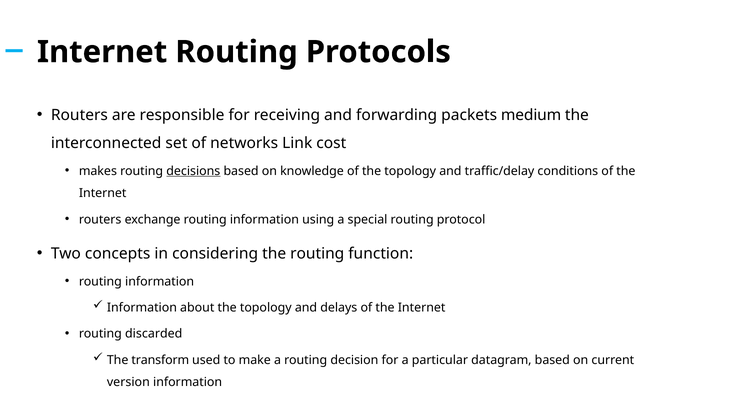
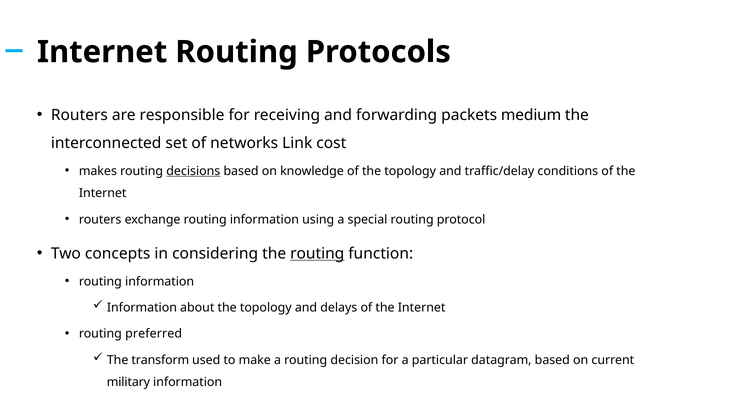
routing at (317, 254) underline: none -> present
discarded: discarded -> preferred
version: version -> military
